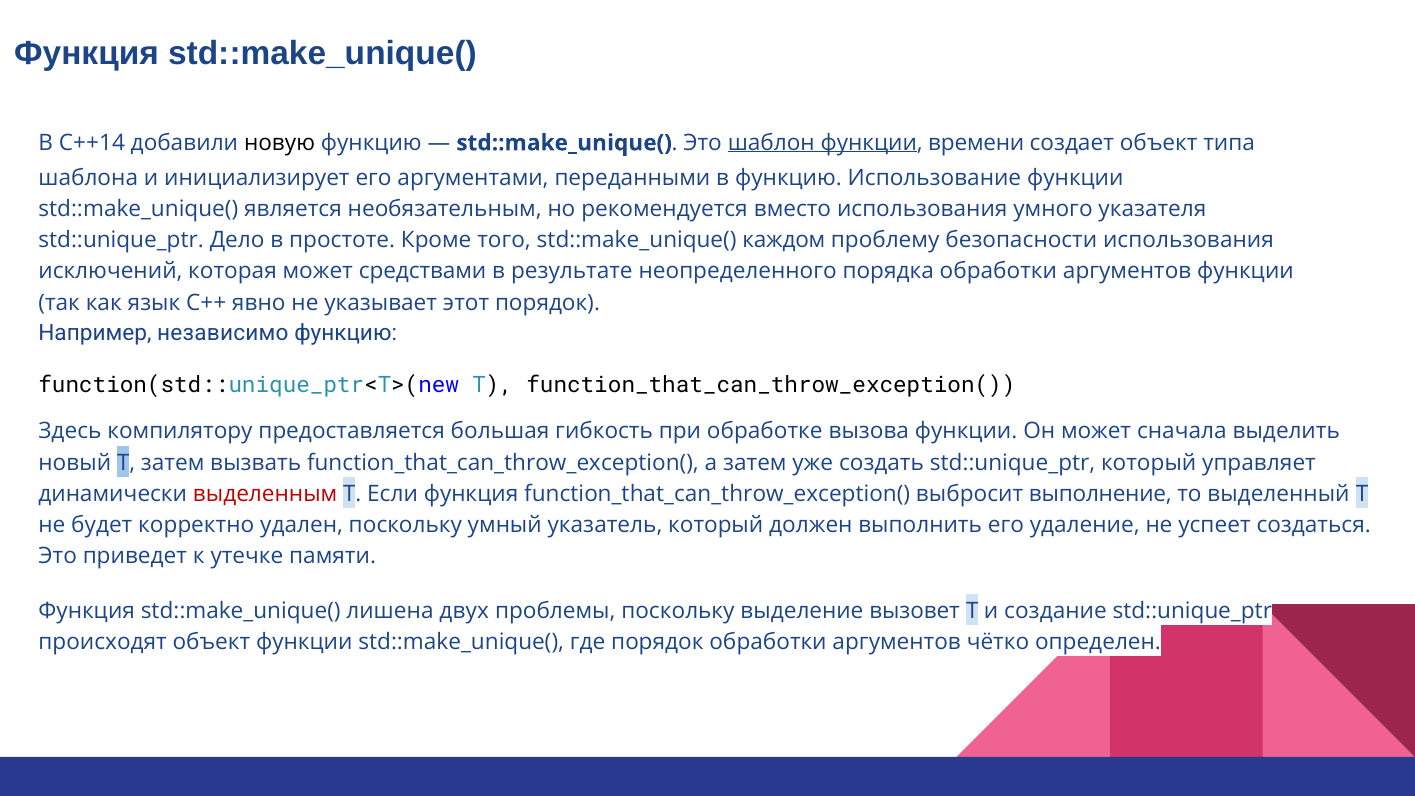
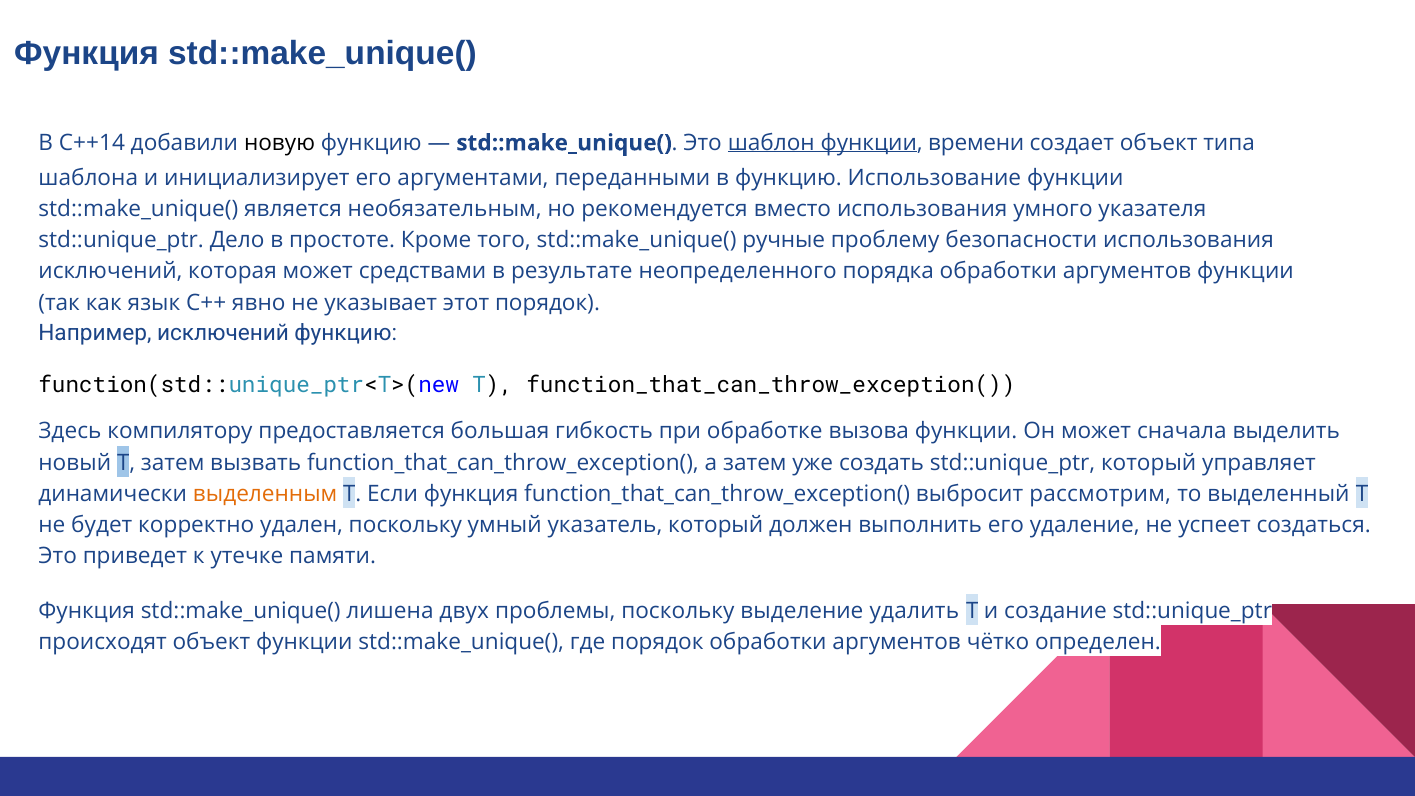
каждом: каждом -> ручные
Например независимо: независимо -> исключений
выделенным colour: red -> orange
выполнение: выполнение -> рассмотрим
вызовет: вызовет -> удалить
